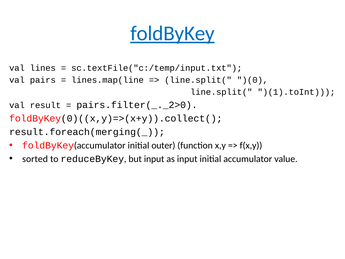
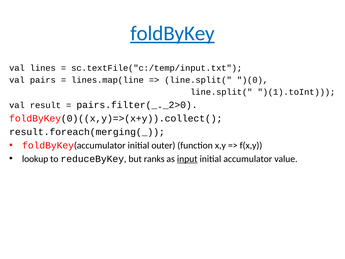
sorted: sorted -> lookup
but input: input -> ranks
input at (187, 159) underline: none -> present
